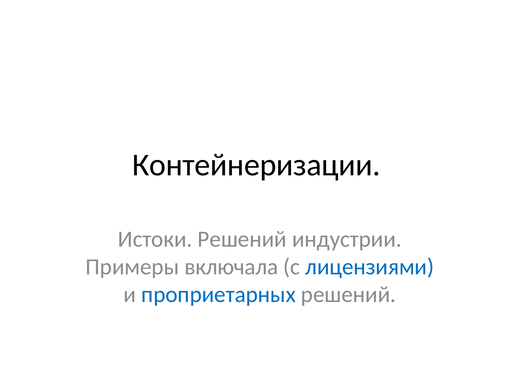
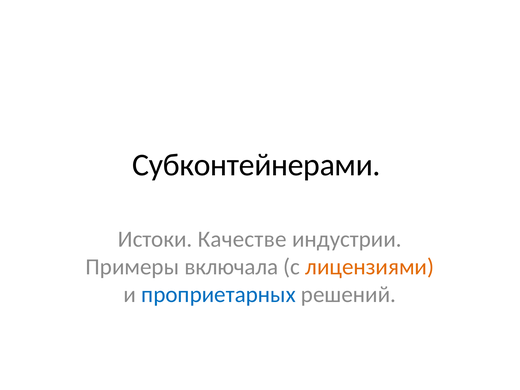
Контейнеризации: Контейнеризации -> Субконтейнерами
Истоки Решений: Решений -> Качестве
лицензиями colour: blue -> orange
